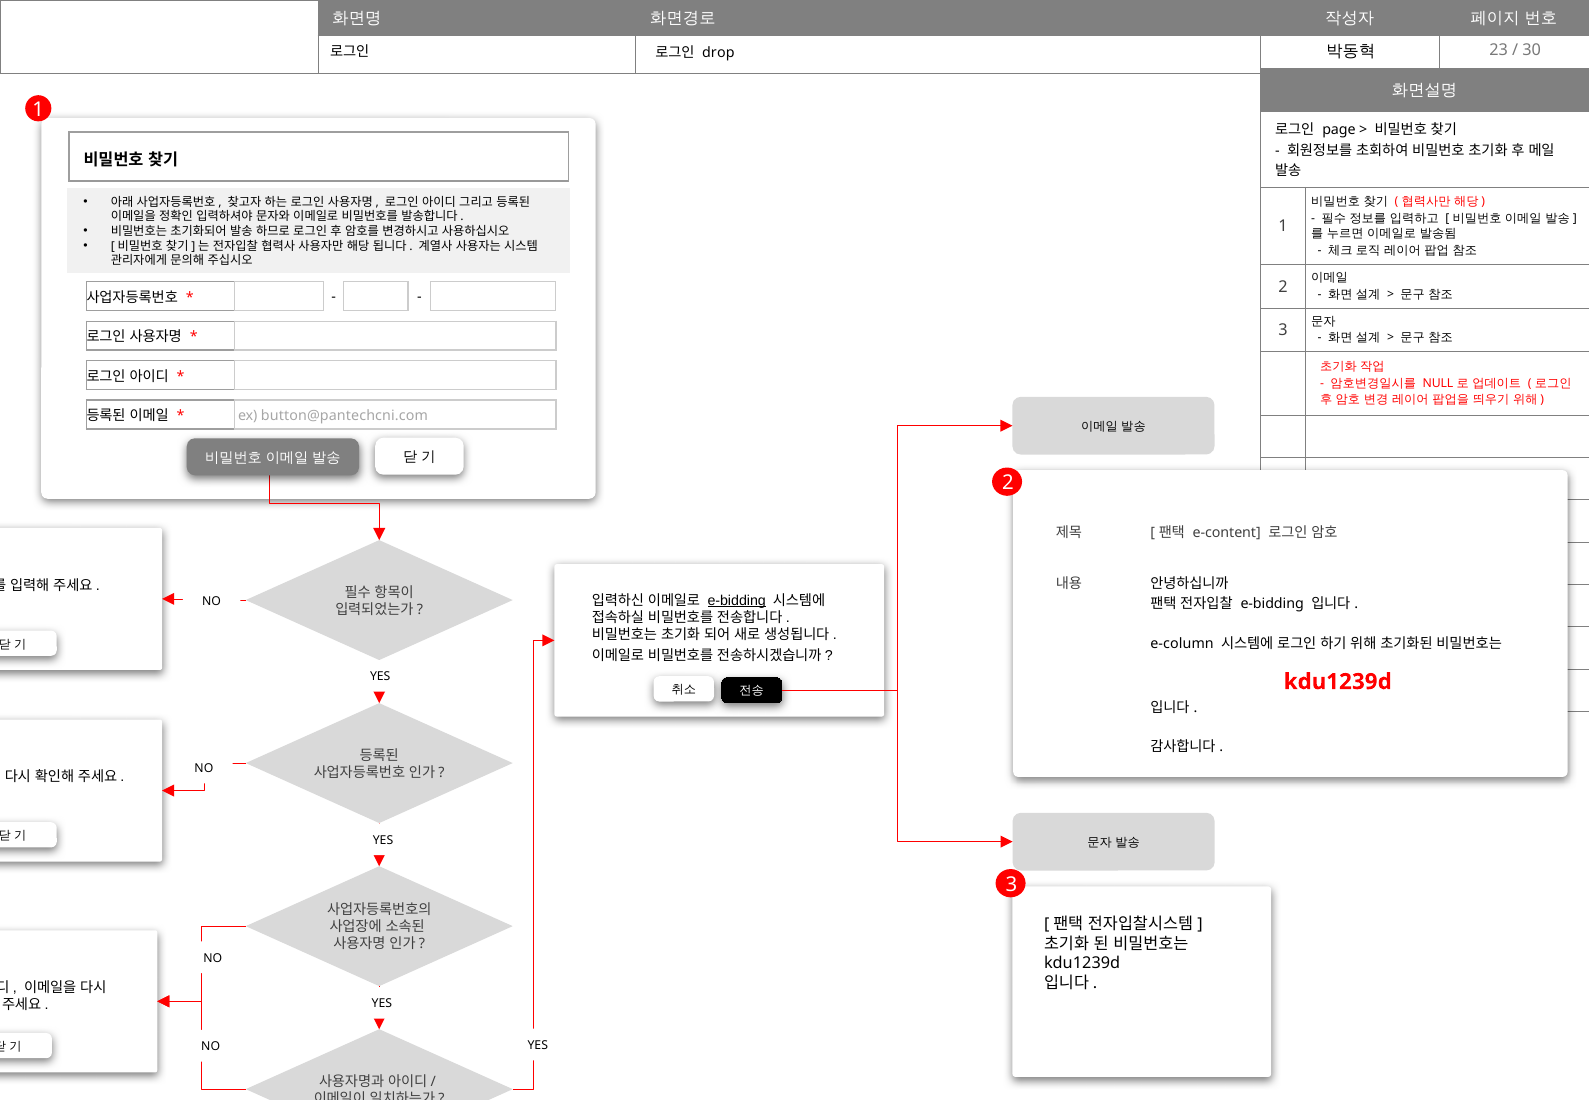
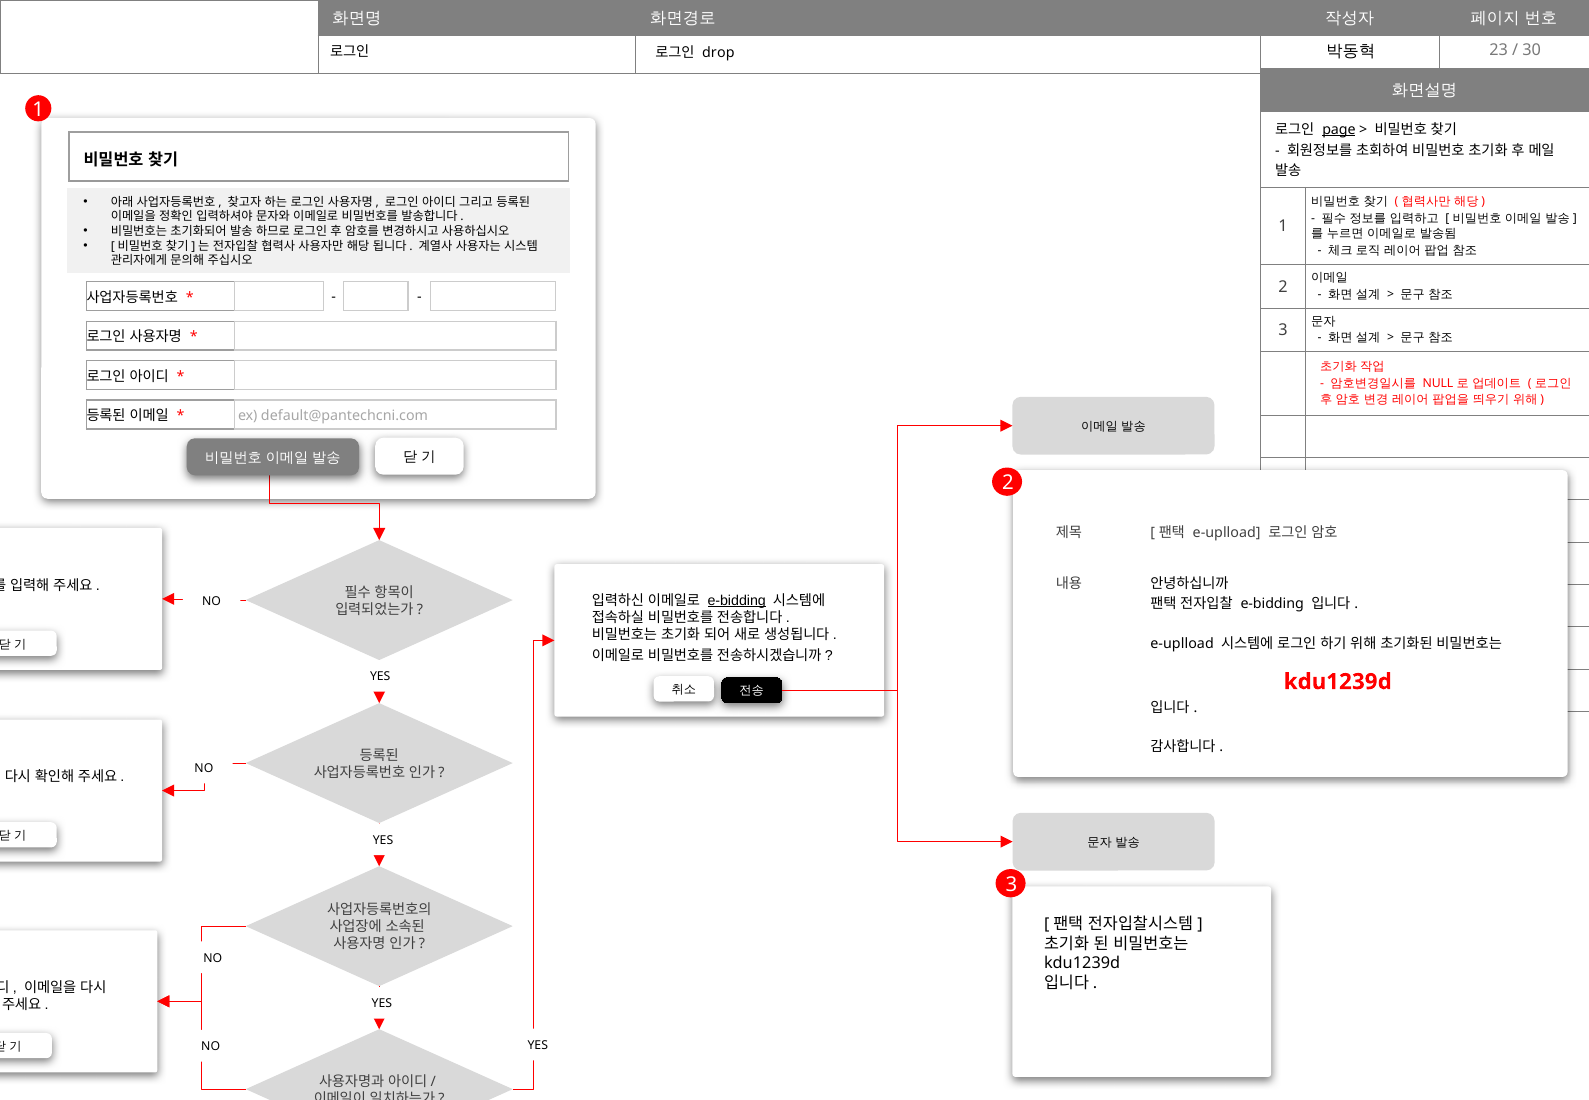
page underline: none -> present
button@pantechcni.com: button@pantechcni.com -> default@pantechcni.com
e-content at (1227, 532): e-content -> e-uplload
e-column at (1182, 644): e-column -> e-uplload
